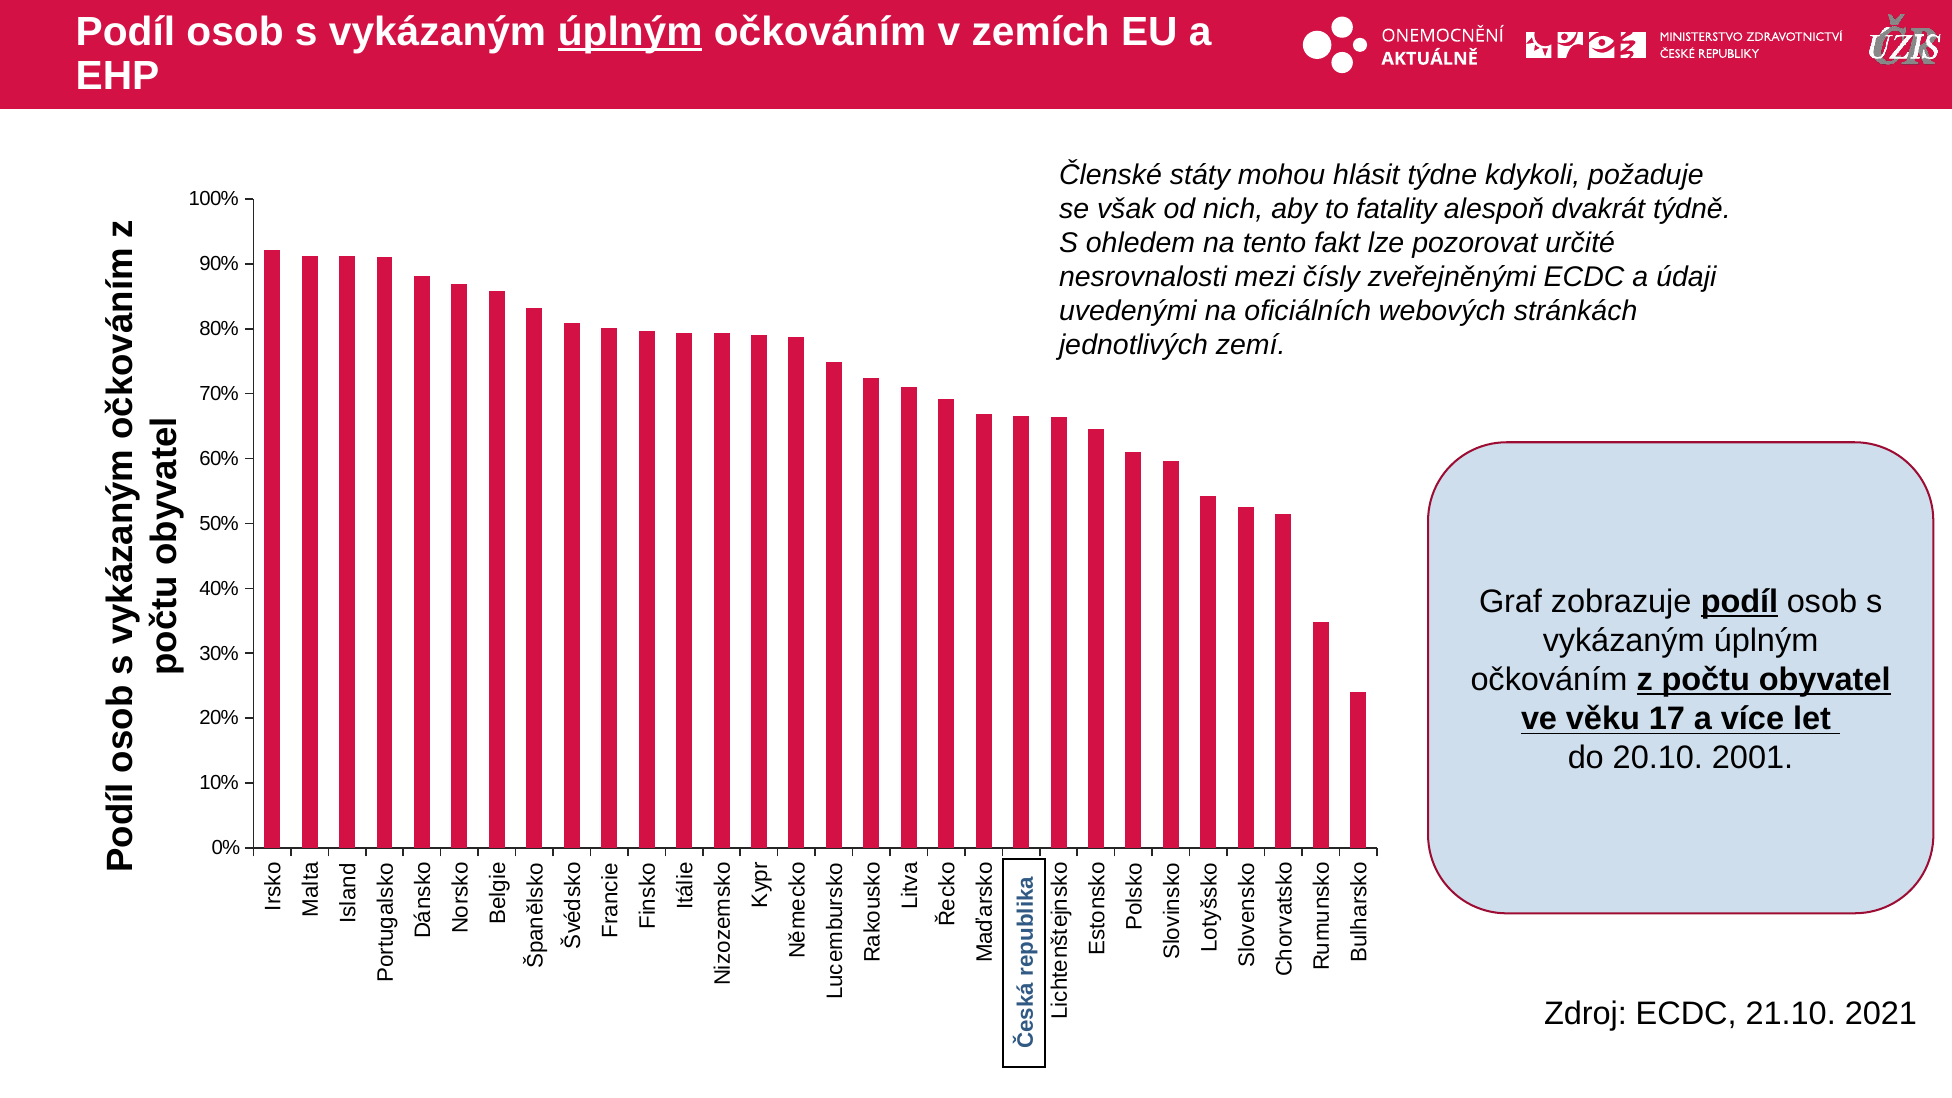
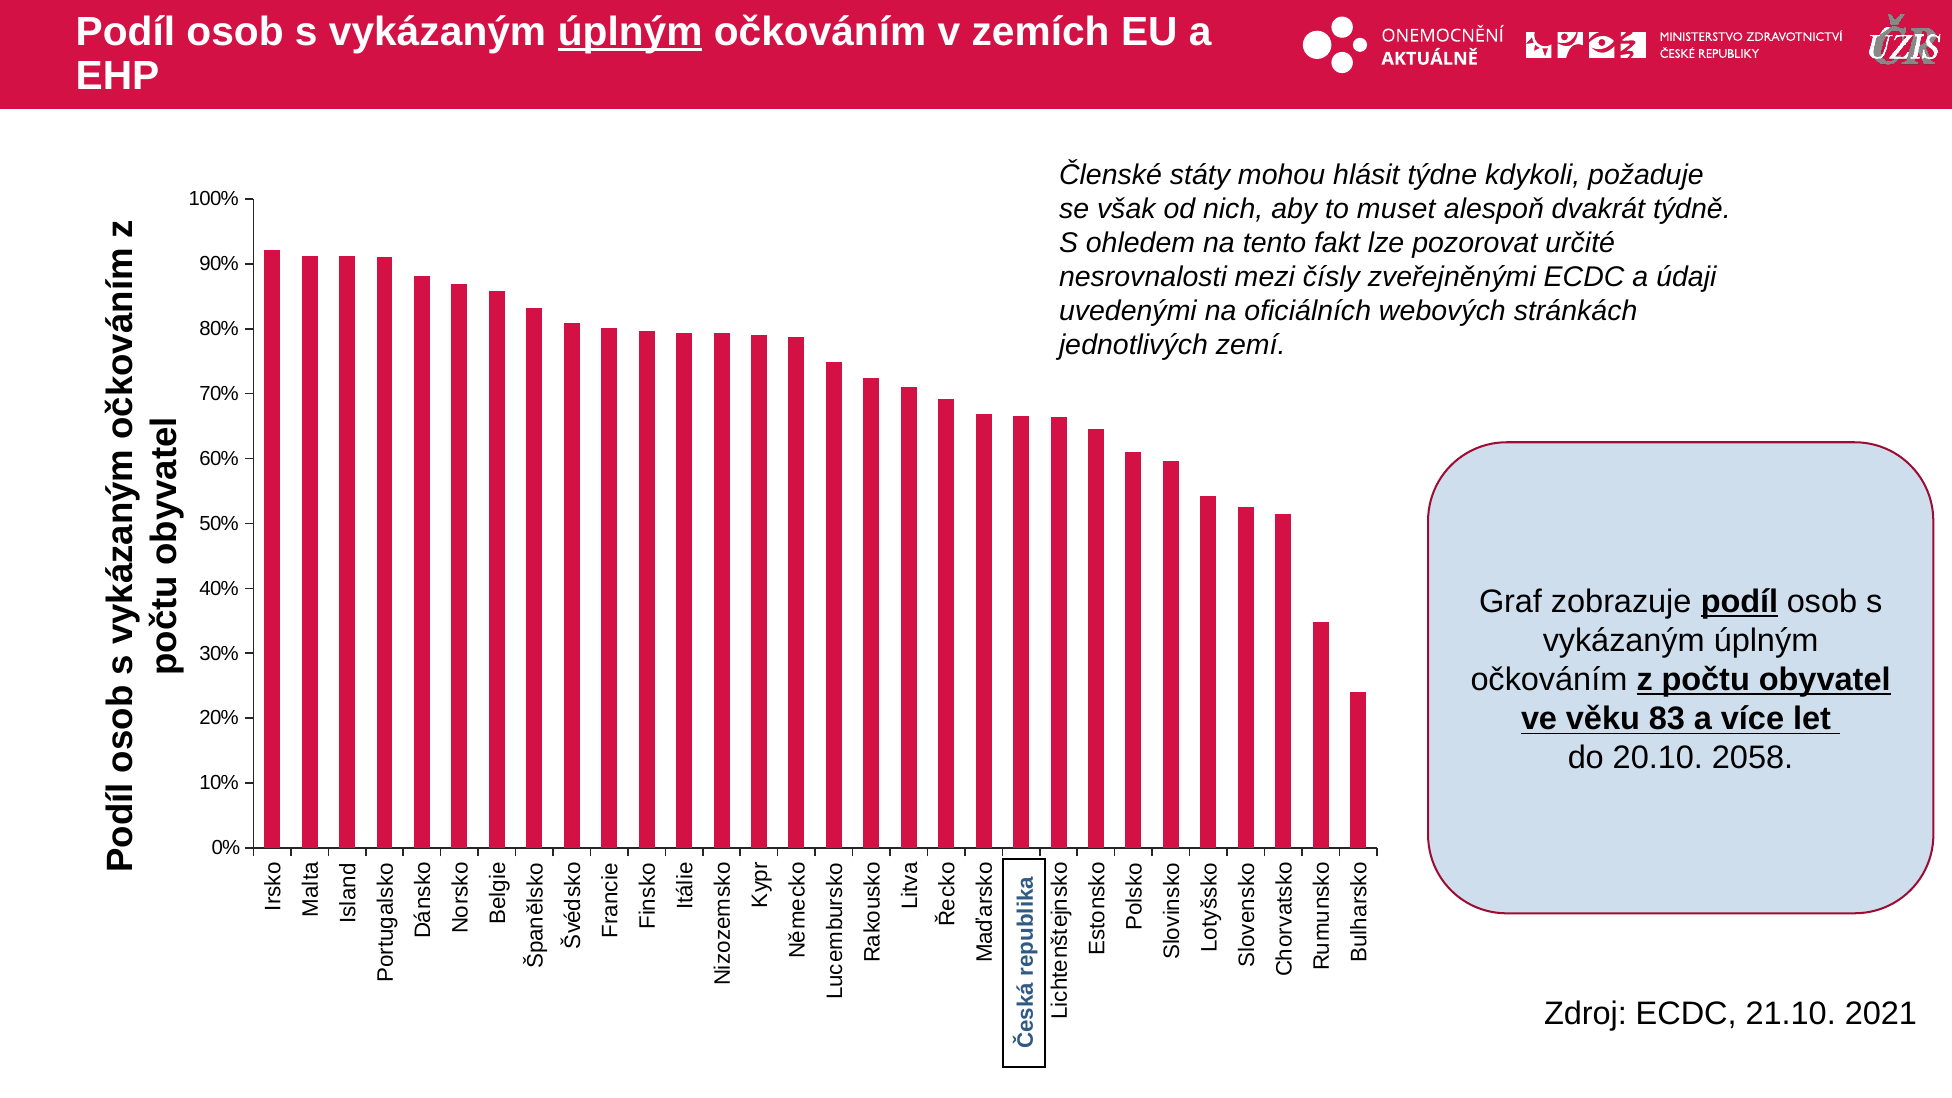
fatality: fatality -> muset
17: 17 -> 83
2001: 2001 -> 2058
